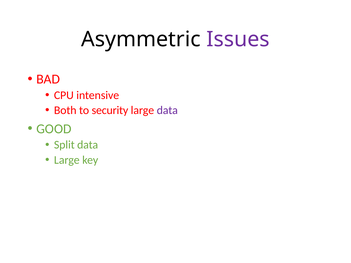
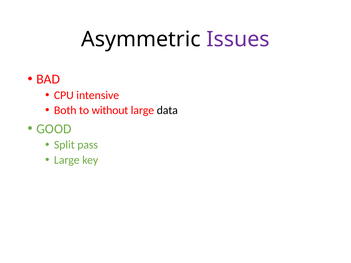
security: security -> without
data at (167, 110) colour: purple -> black
Split data: data -> pass
